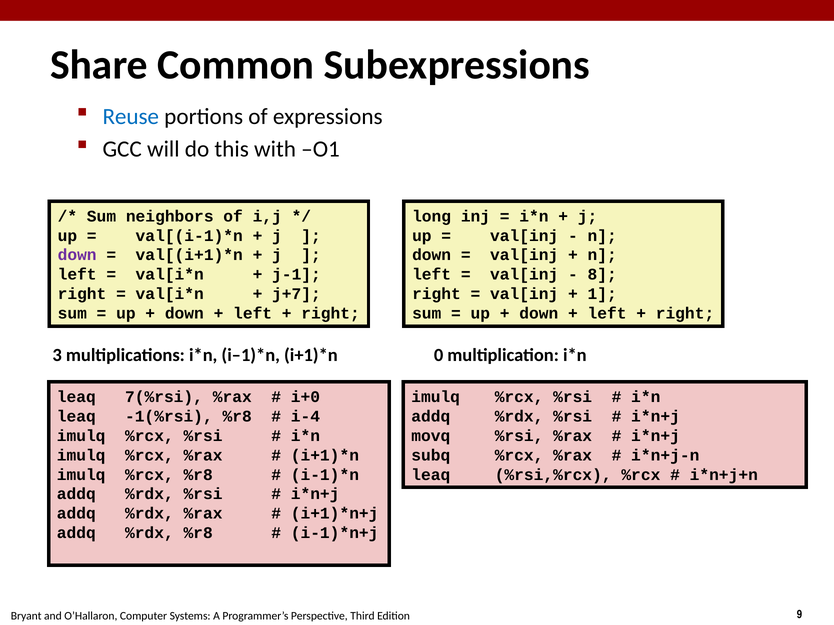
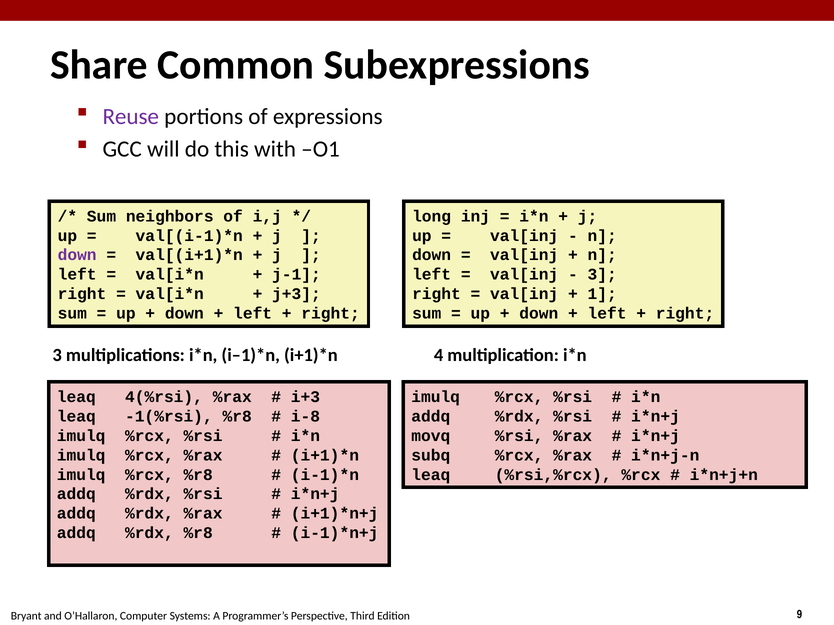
Reuse colour: blue -> purple
8 at (602, 275): 8 -> 3
j+7: j+7 -> j+3
0: 0 -> 4
7(%rsi: 7(%rsi -> 4(%rsi
i+0: i+0 -> i+3
i-4: i-4 -> i-8
